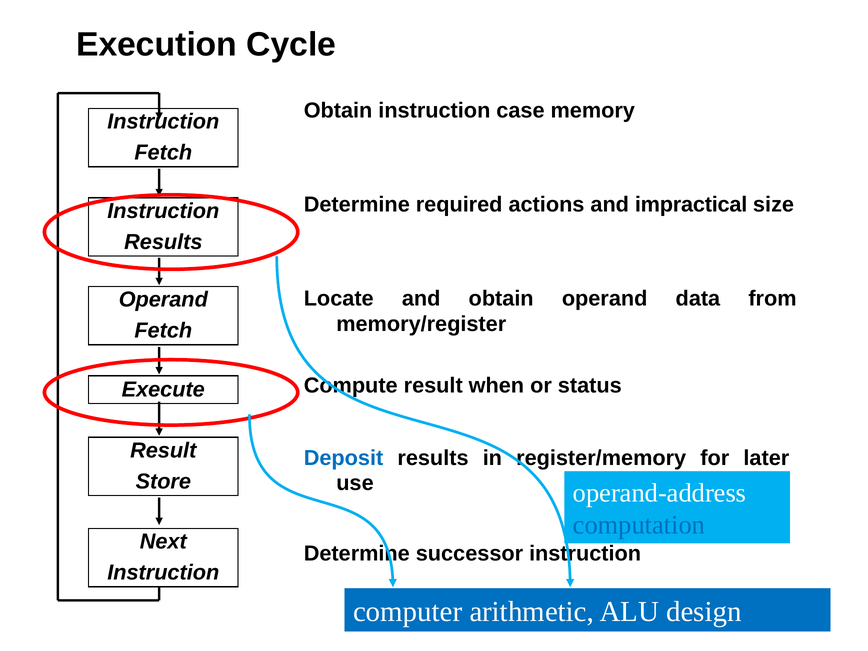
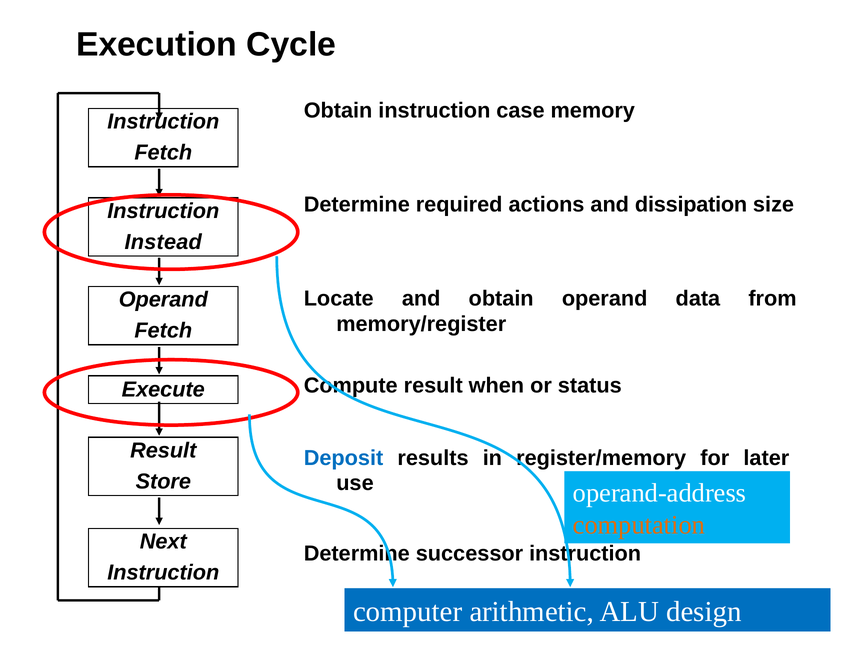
impractical: impractical -> dissipation
Results at (163, 242): Results -> Instead
computation colour: blue -> orange
